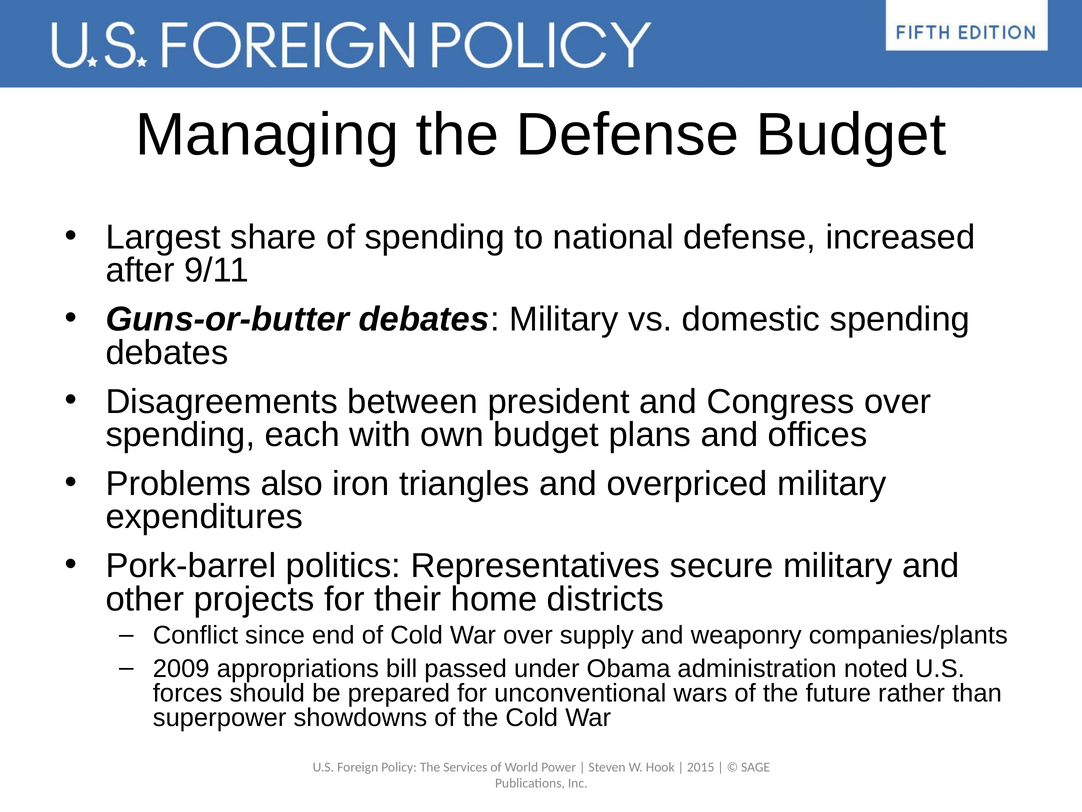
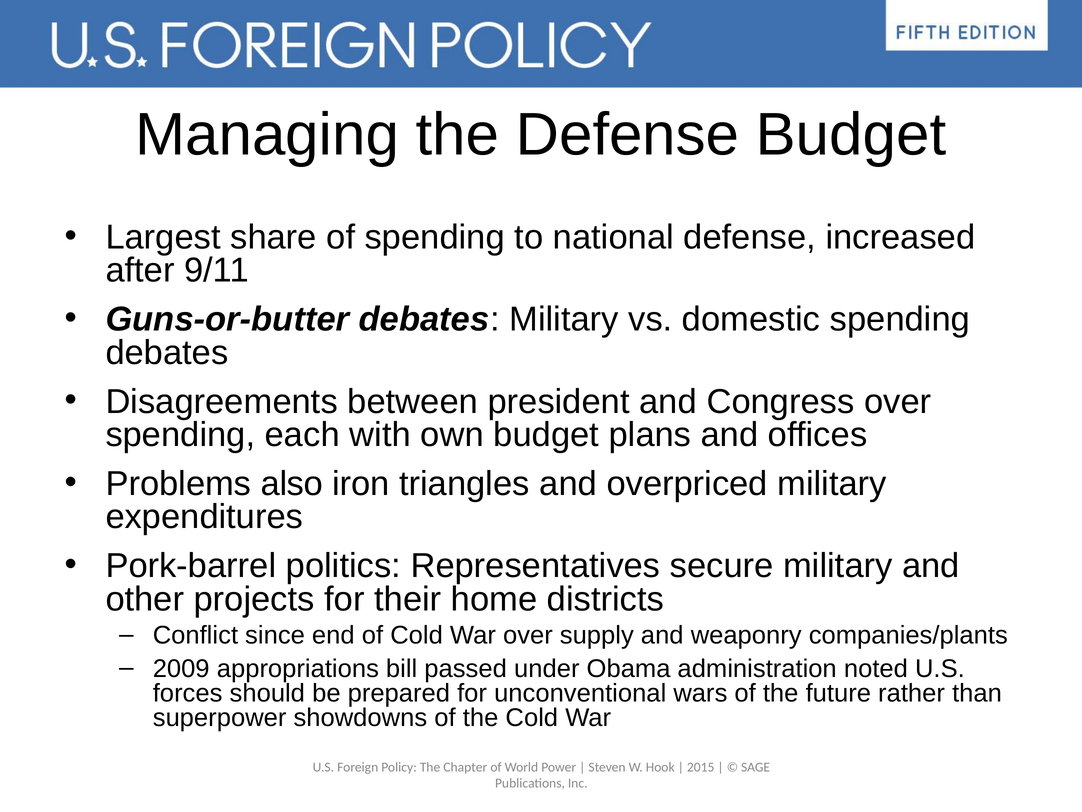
Services: Services -> Chapter
